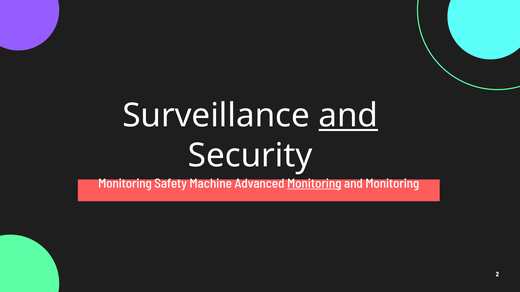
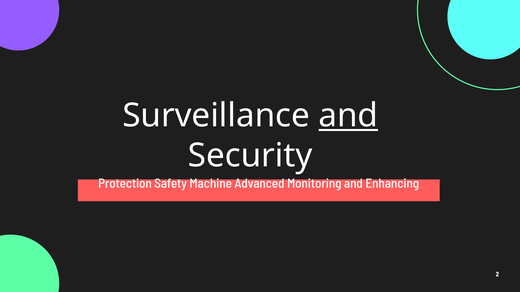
Monitoring at (125, 184): Monitoring -> Protection
Monitoring at (314, 184) underline: present -> none
and Monitoring: Monitoring -> Enhancing
